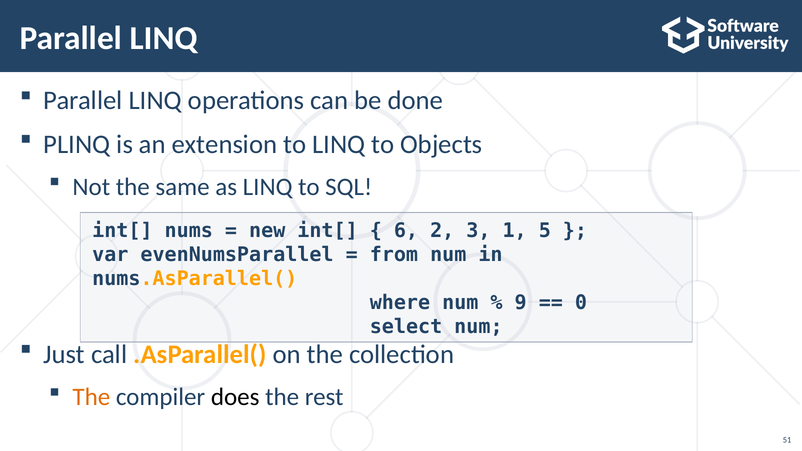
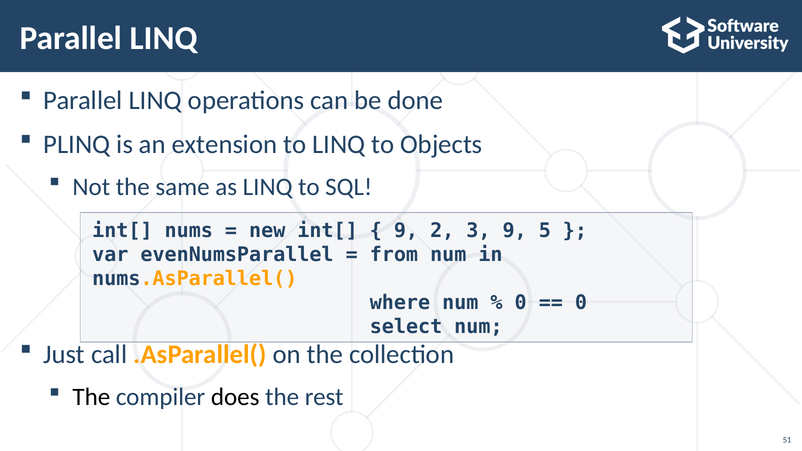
6 at (406, 231): 6 -> 9
3 1: 1 -> 9
9 at (521, 303): 9 -> 0
The at (91, 397) colour: orange -> black
